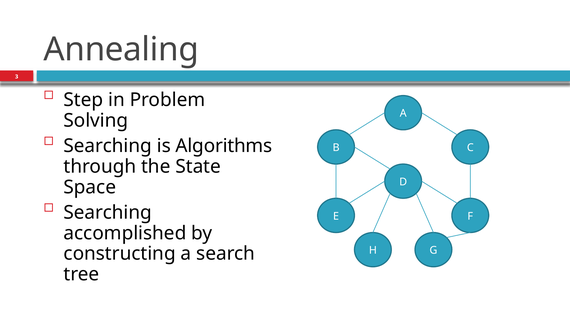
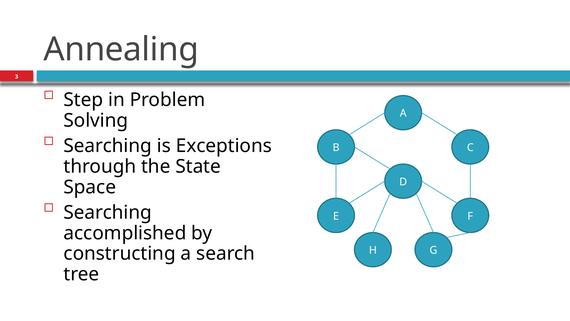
Algorithms: Algorithms -> Exceptions
